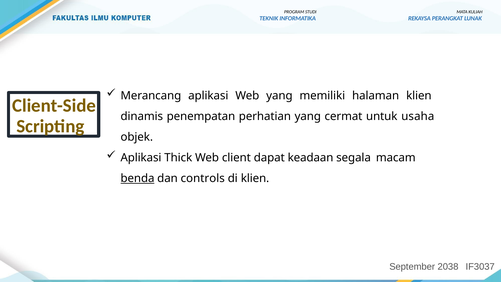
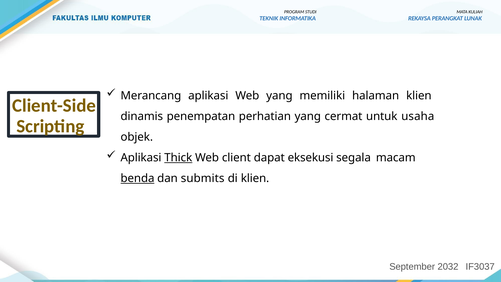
Thick underline: none -> present
keadaan: keadaan -> eksekusi
controls: controls -> submits
2038: 2038 -> 2032
